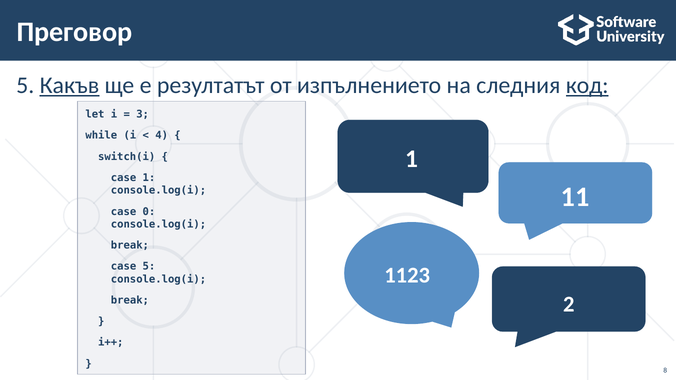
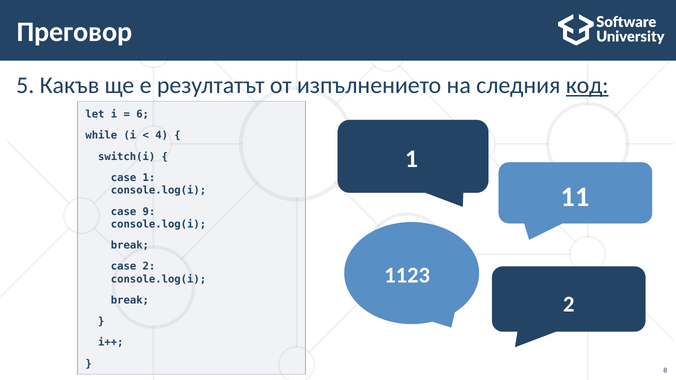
Какъв underline: present -> none
3: 3 -> 6
0: 0 -> 9
case 5: 5 -> 2
